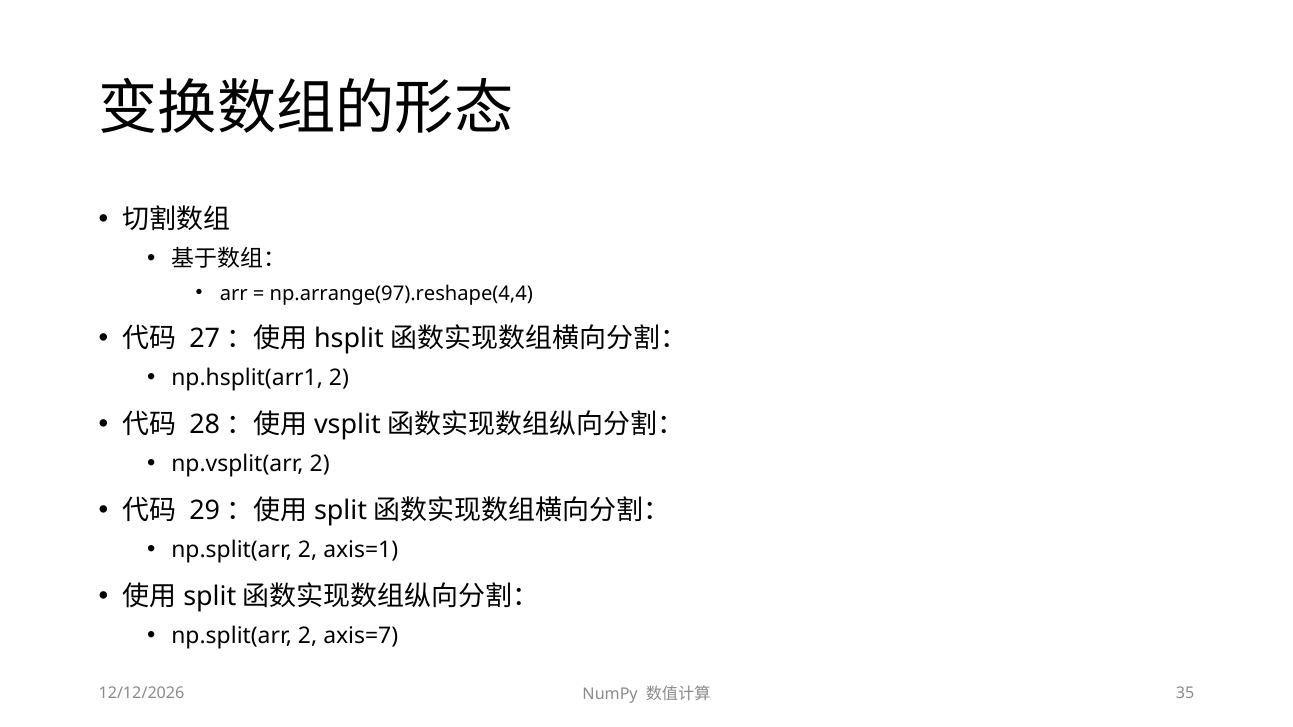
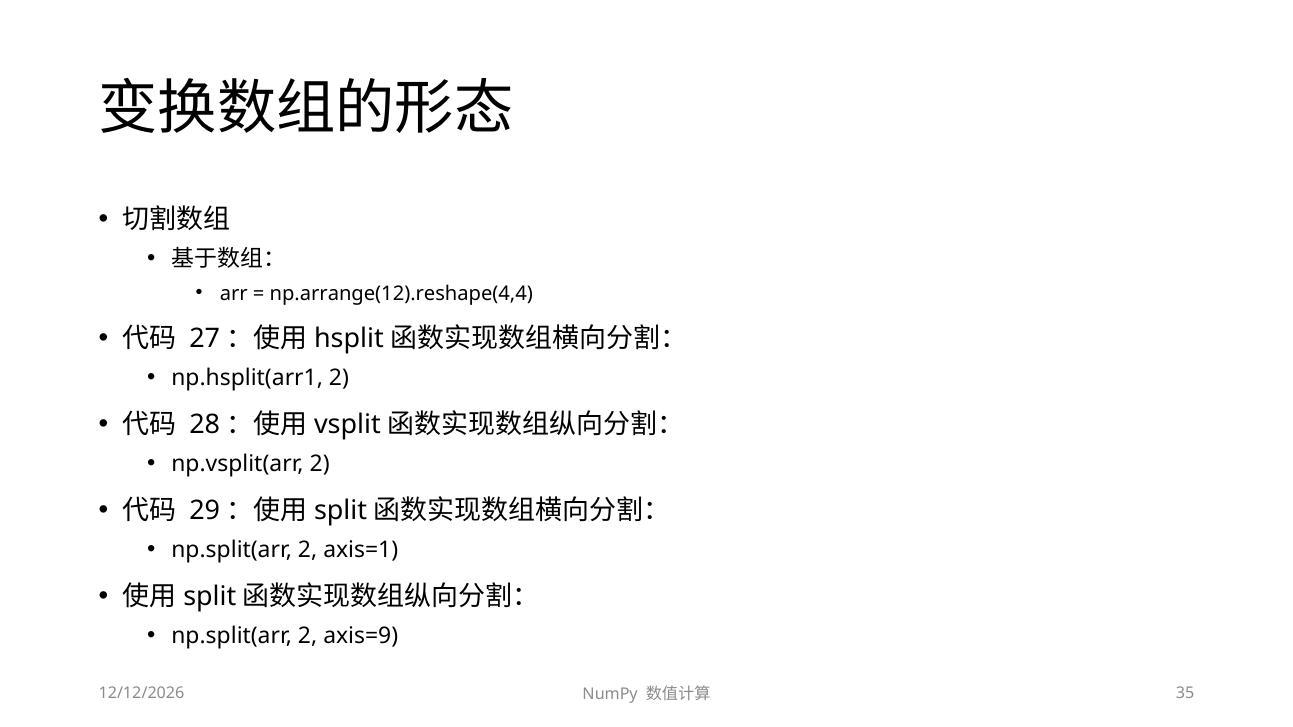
np.arrange(97).reshape(4,4: np.arrange(97).reshape(4,4 -> np.arrange(12).reshape(4,4
axis=7: axis=7 -> axis=9
